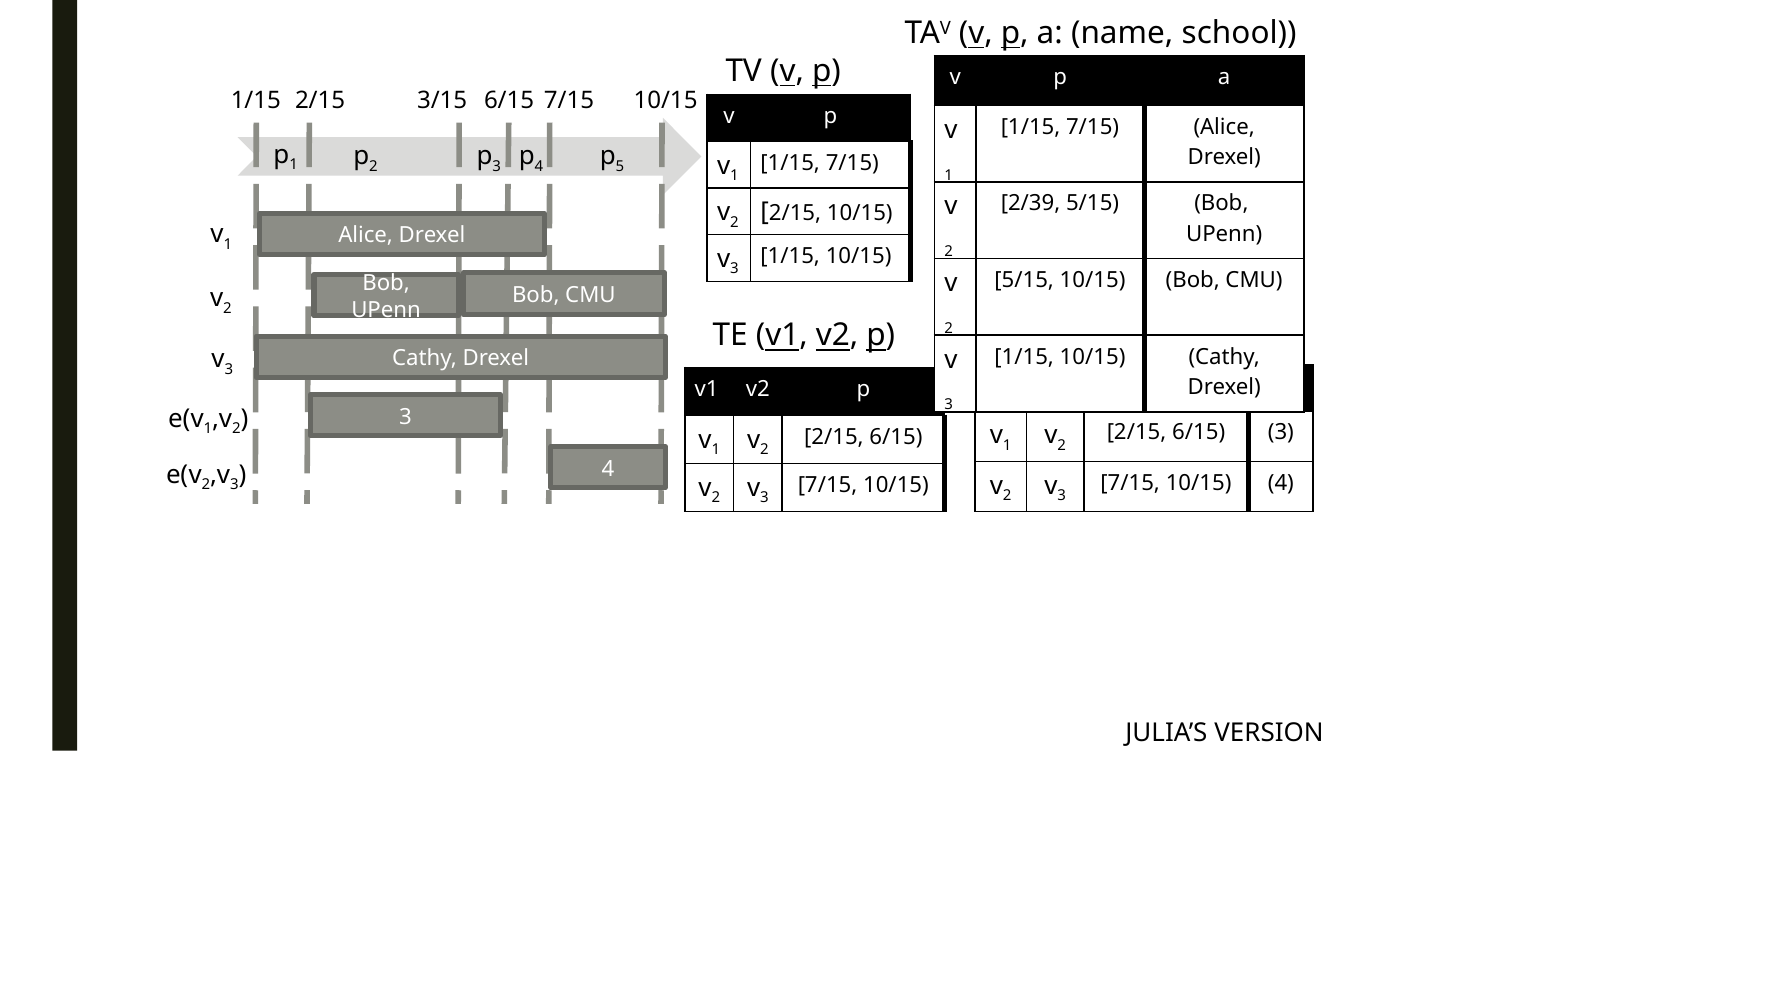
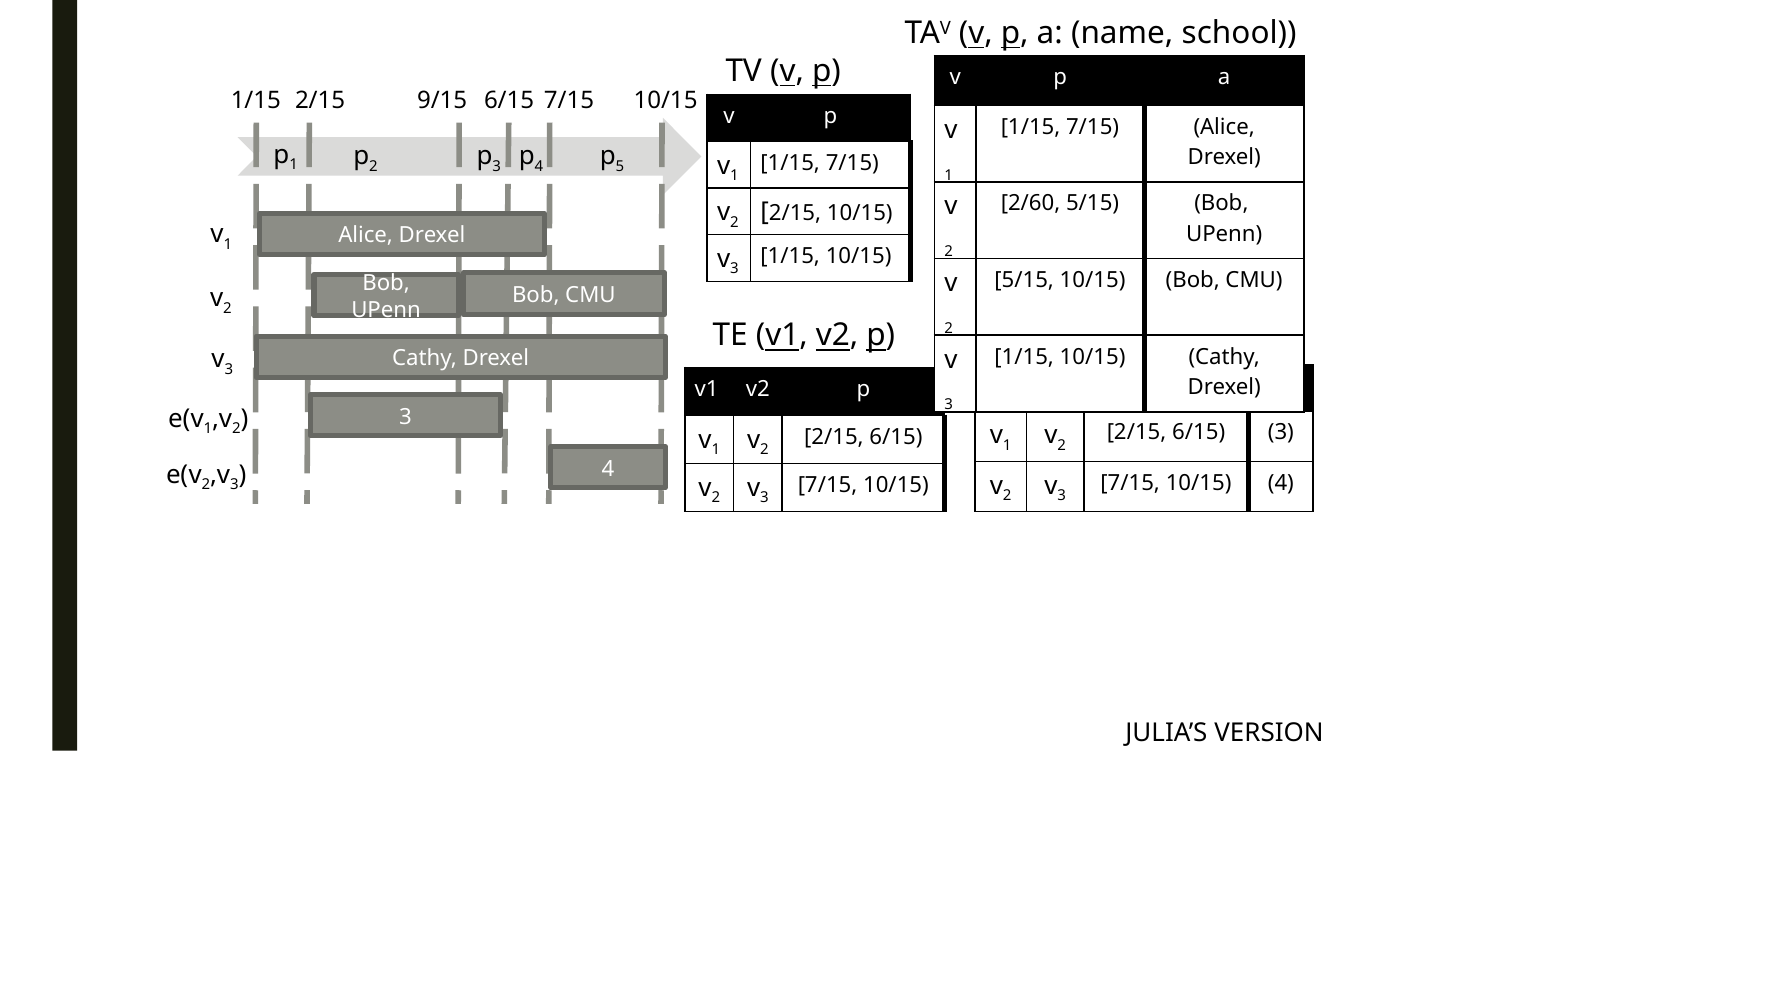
3/15: 3/15 -> 9/15
2/39: 2/39 -> 2/60
